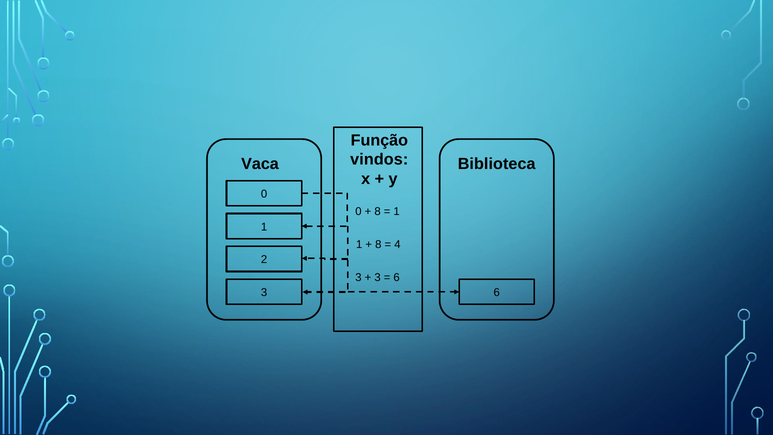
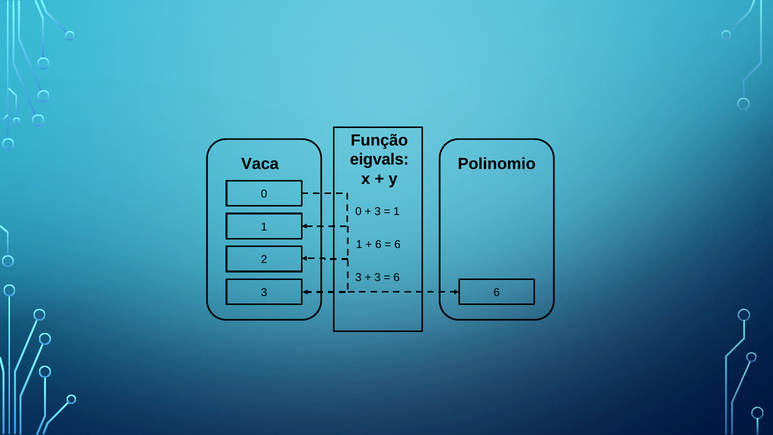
vindos: vindos -> eigvals
Biblioteca: Biblioteca -> Polinomio
8 at (378, 211): 8 -> 3
8 at (378, 244): 8 -> 6
4 at (397, 244): 4 -> 6
